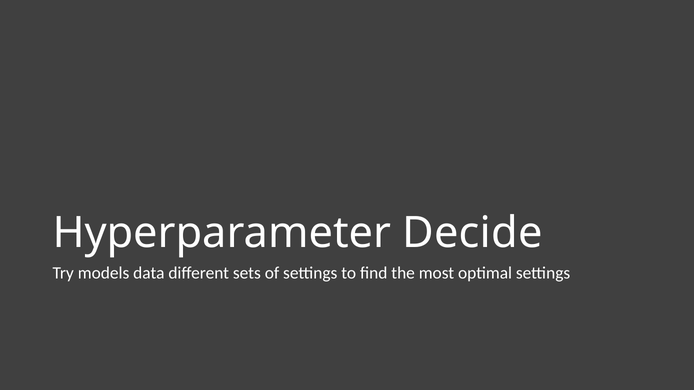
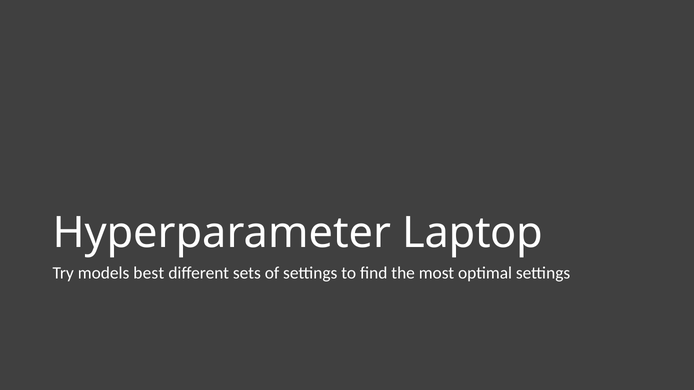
Decide: Decide -> Laptop
data: data -> best
